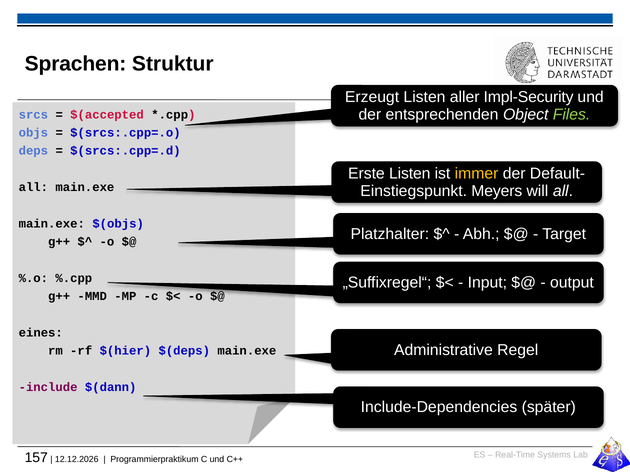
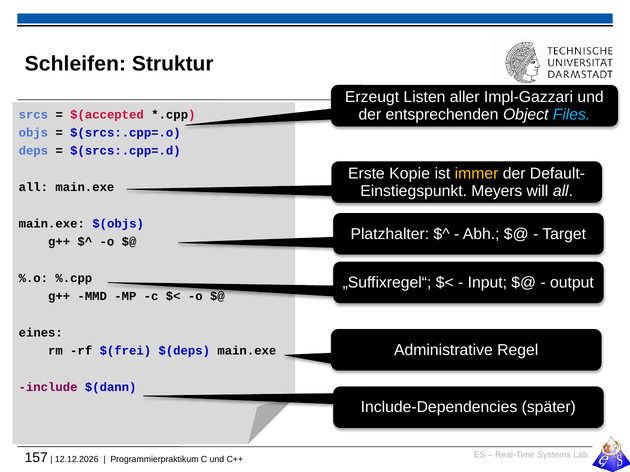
Sprachen: Sprachen -> Schleifen
Impl-Security: Impl-Security -> Impl-Gazzari
Files colour: light green -> light blue
Erste Listen: Listen -> Kopie
$(hier: $(hier -> $(frei
